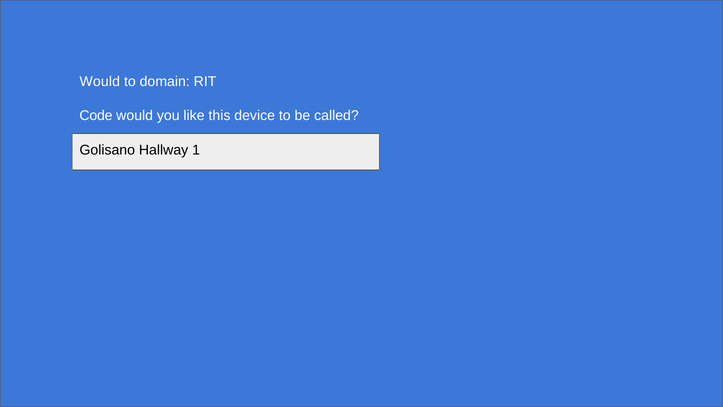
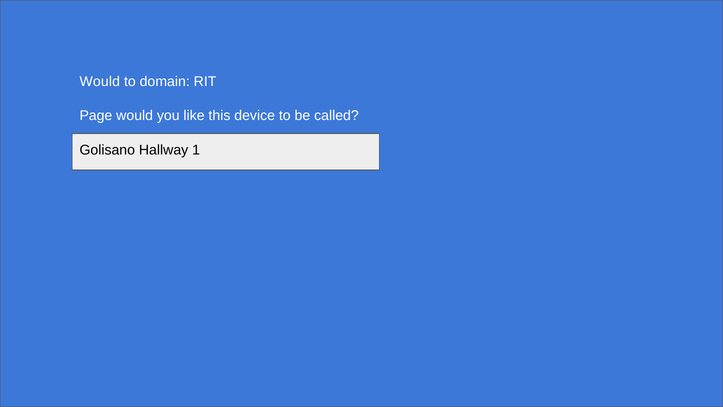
Code: Code -> Page
